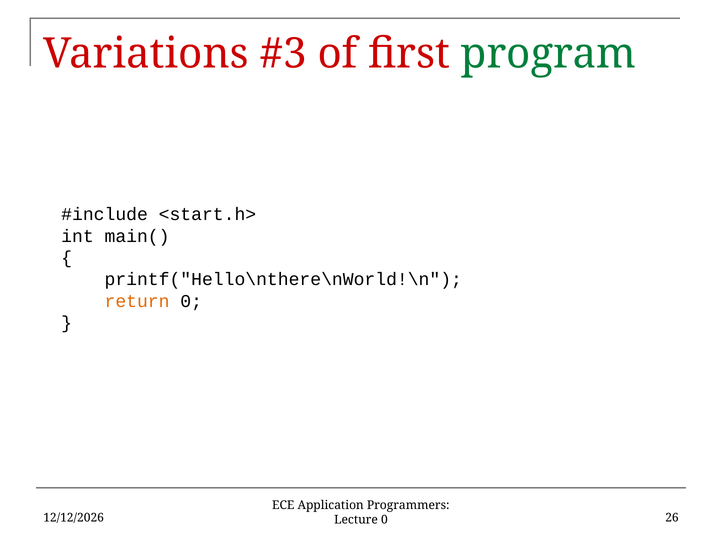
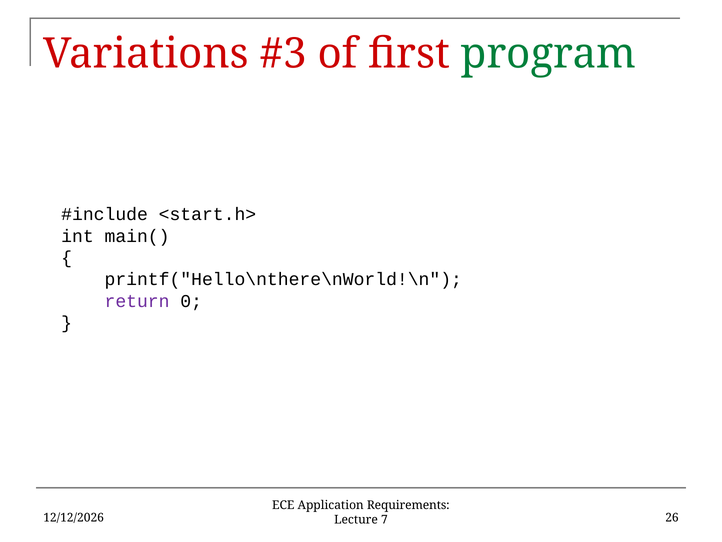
return colour: orange -> purple
Programmers: Programmers -> Requirements
Lecture 0: 0 -> 7
